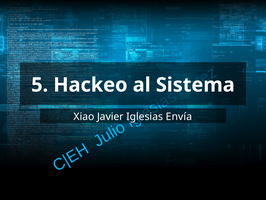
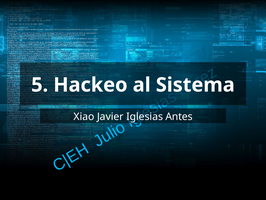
Envía: Envía -> Antes
